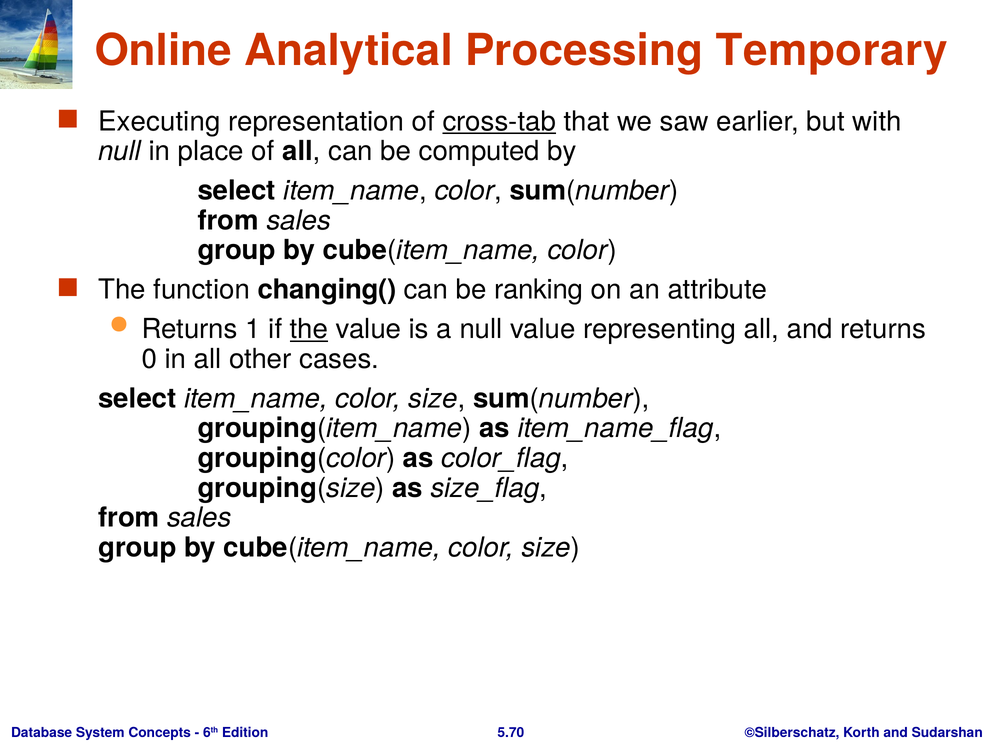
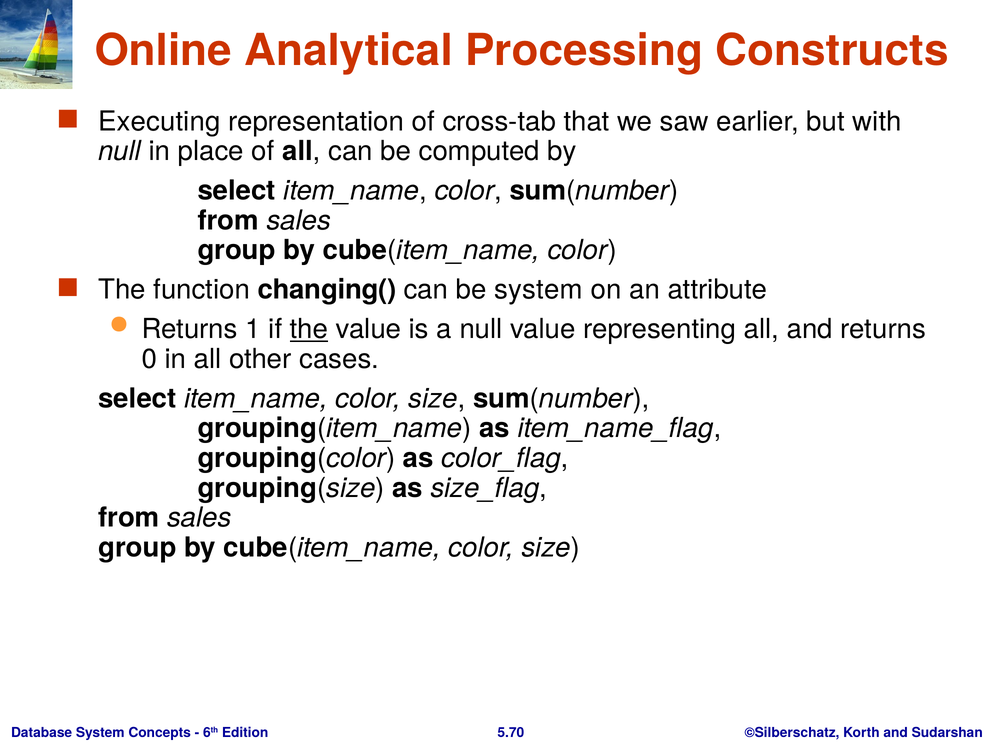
Temporary: Temporary -> Constructs
cross-tab underline: present -> none
be ranking: ranking -> system
